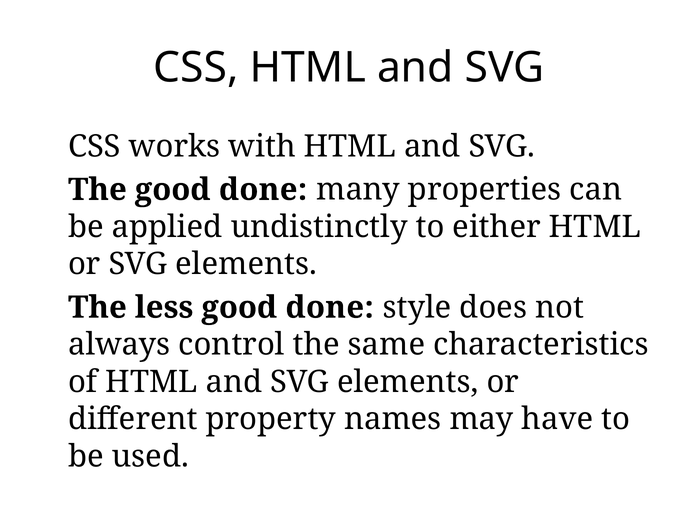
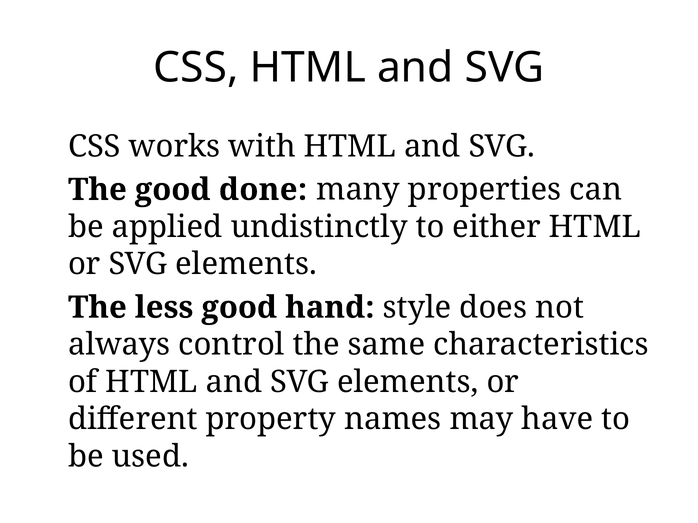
less good done: done -> hand
